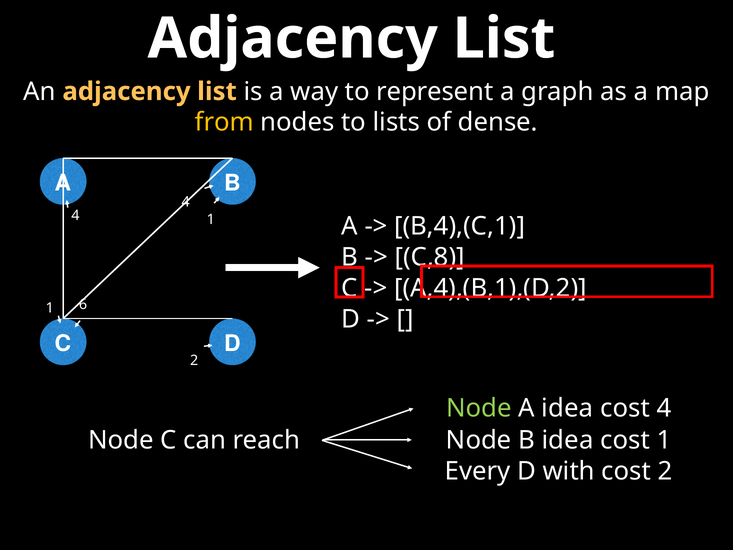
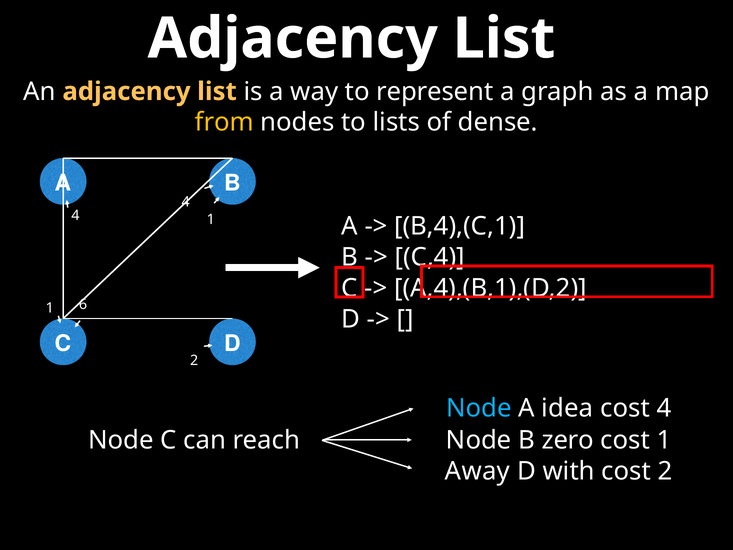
C,8: C,8 -> C,4
Node at (479, 408) colour: light green -> light blue
B idea: idea -> zero
Every: Every -> Away
